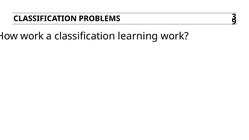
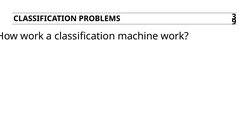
learning: learning -> machine
